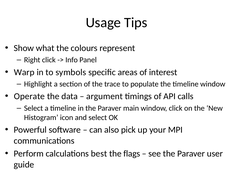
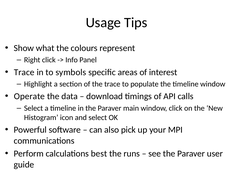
Warp at (24, 72): Warp -> Trace
argument: argument -> download
flags: flags -> runs
